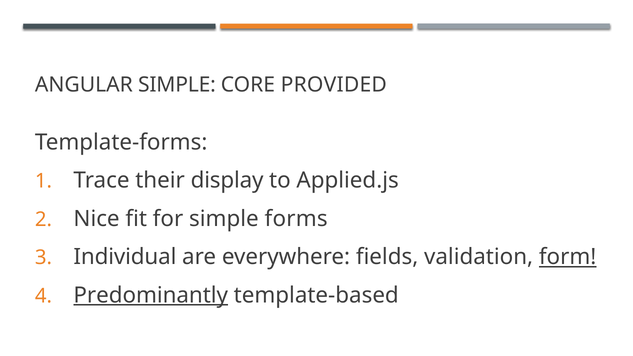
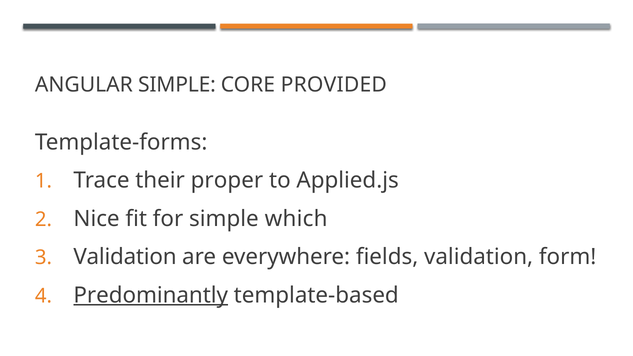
display: display -> proper
forms: forms -> which
Individual at (125, 257): Individual -> Validation
form underline: present -> none
